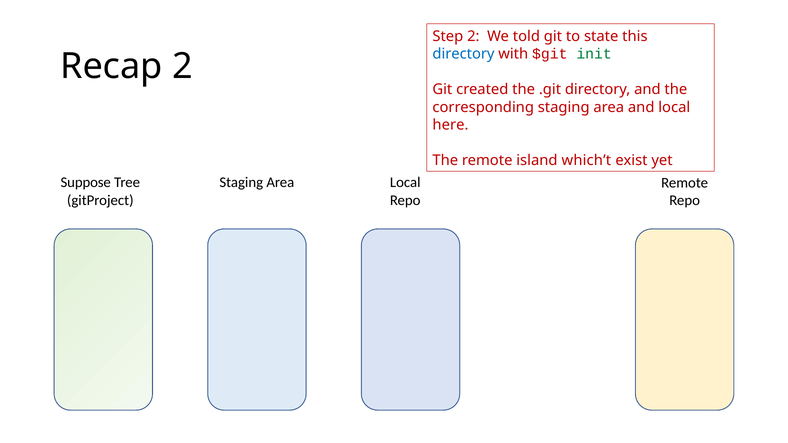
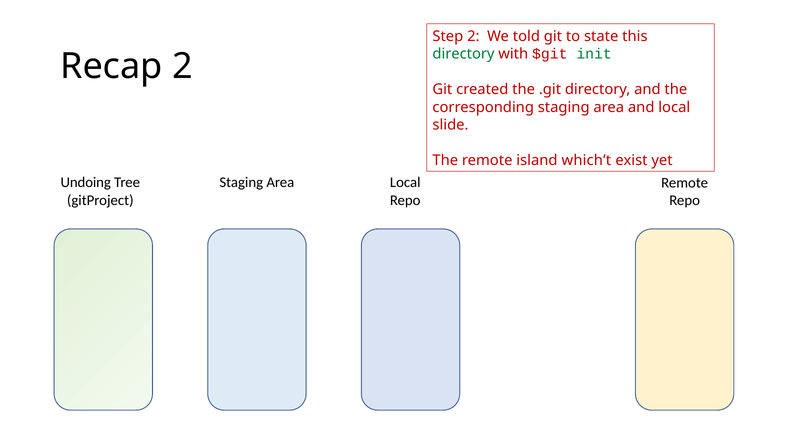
directory at (463, 54) colour: blue -> green
here: here -> slide
Suppose: Suppose -> Undoing
